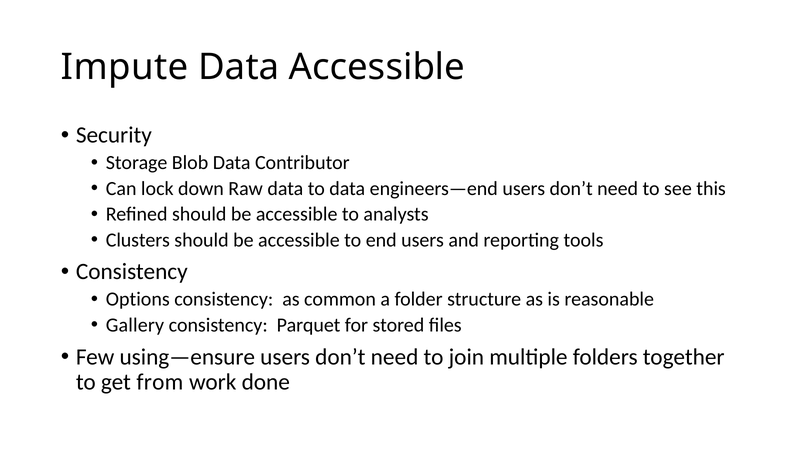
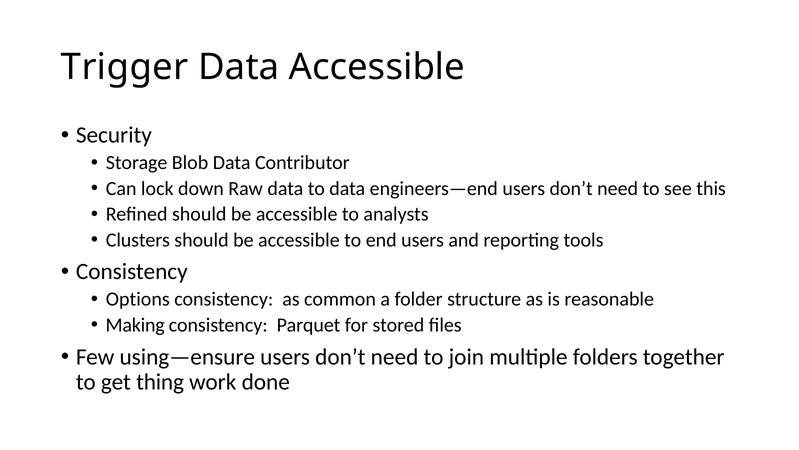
Impute: Impute -> Trigger
Gallery: Gallery -> Making
from: from -> thing
